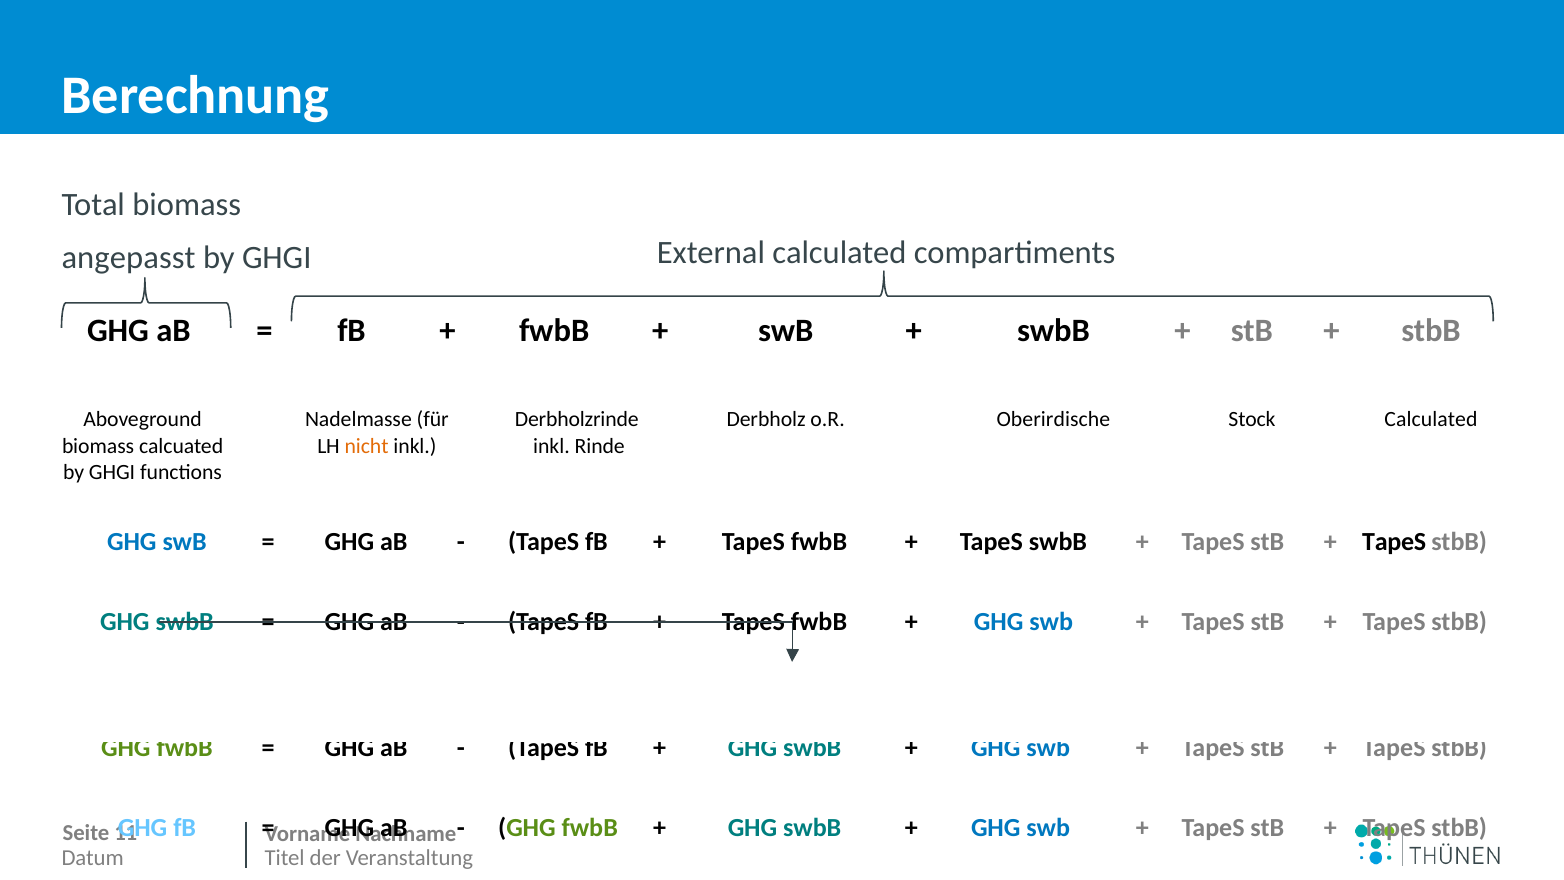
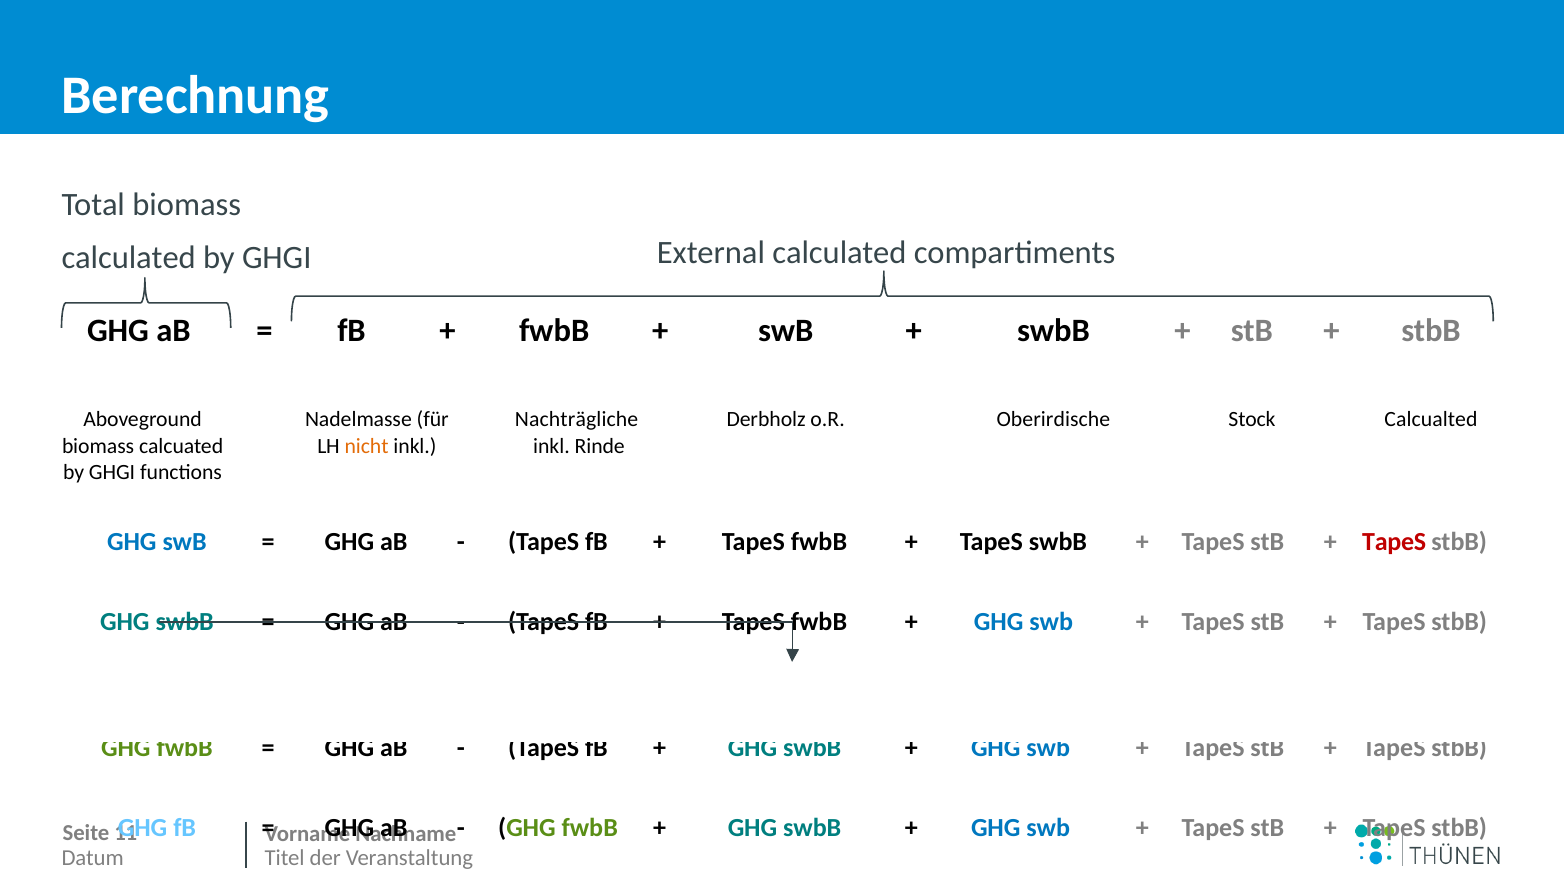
angepasst at (129, 257): angepasst -> calculated
Derbholzrinde: Derbholzrinde -> Nachträgliche
Stock Calculated: Calculated -> Calcualted
TapeS at (1394, 542) colour: black -> red
